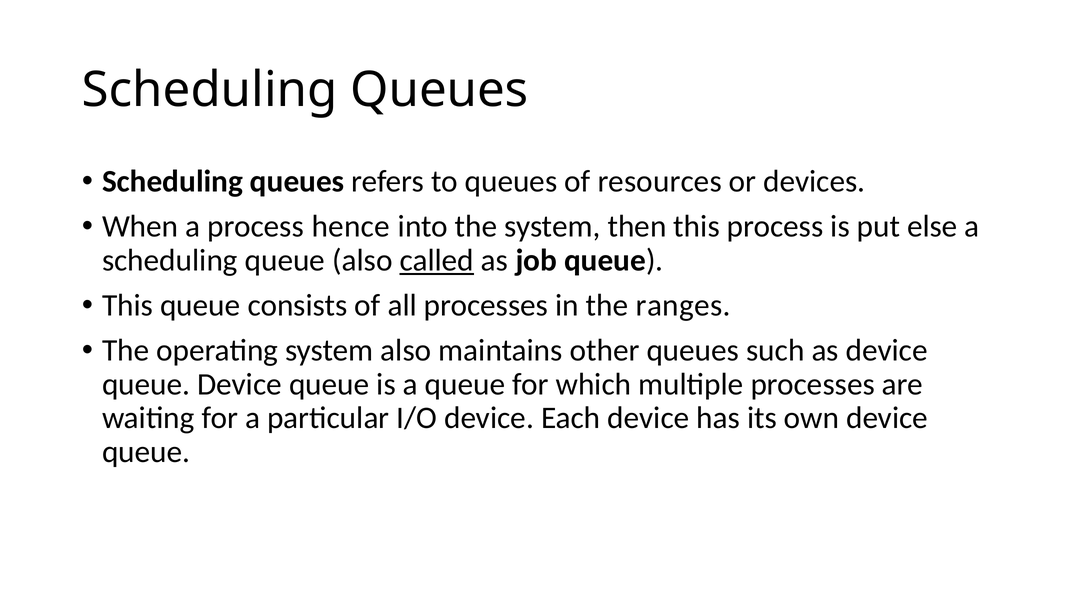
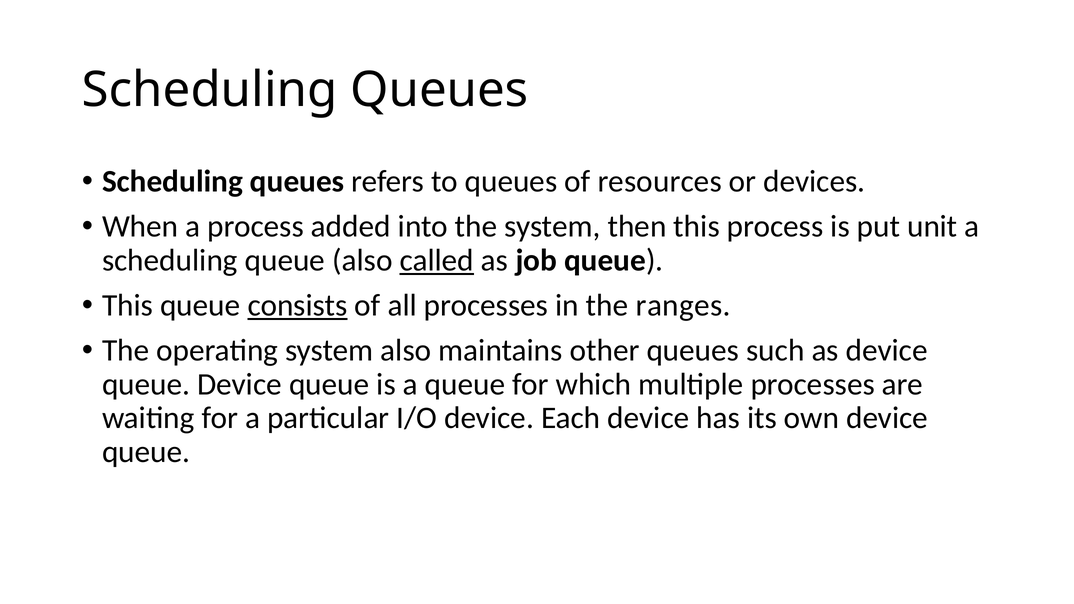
hence: hence -> added
else: else -> unit
consists underline: none -> present
